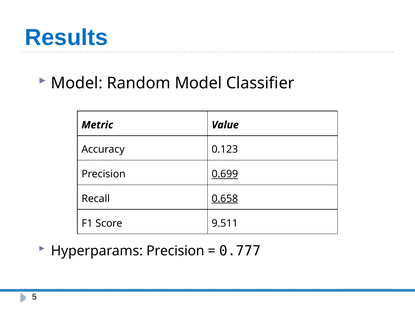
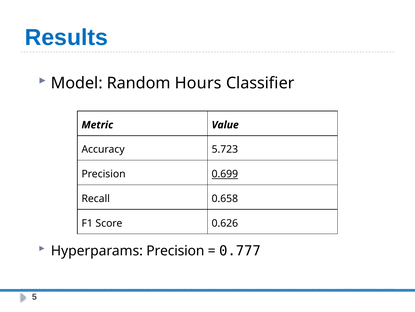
Random Model: Model -> Hours
0.123: 0.123 -> 5.723
0.658 underline: present -> none
9.511: 9.511 -> 0.626
